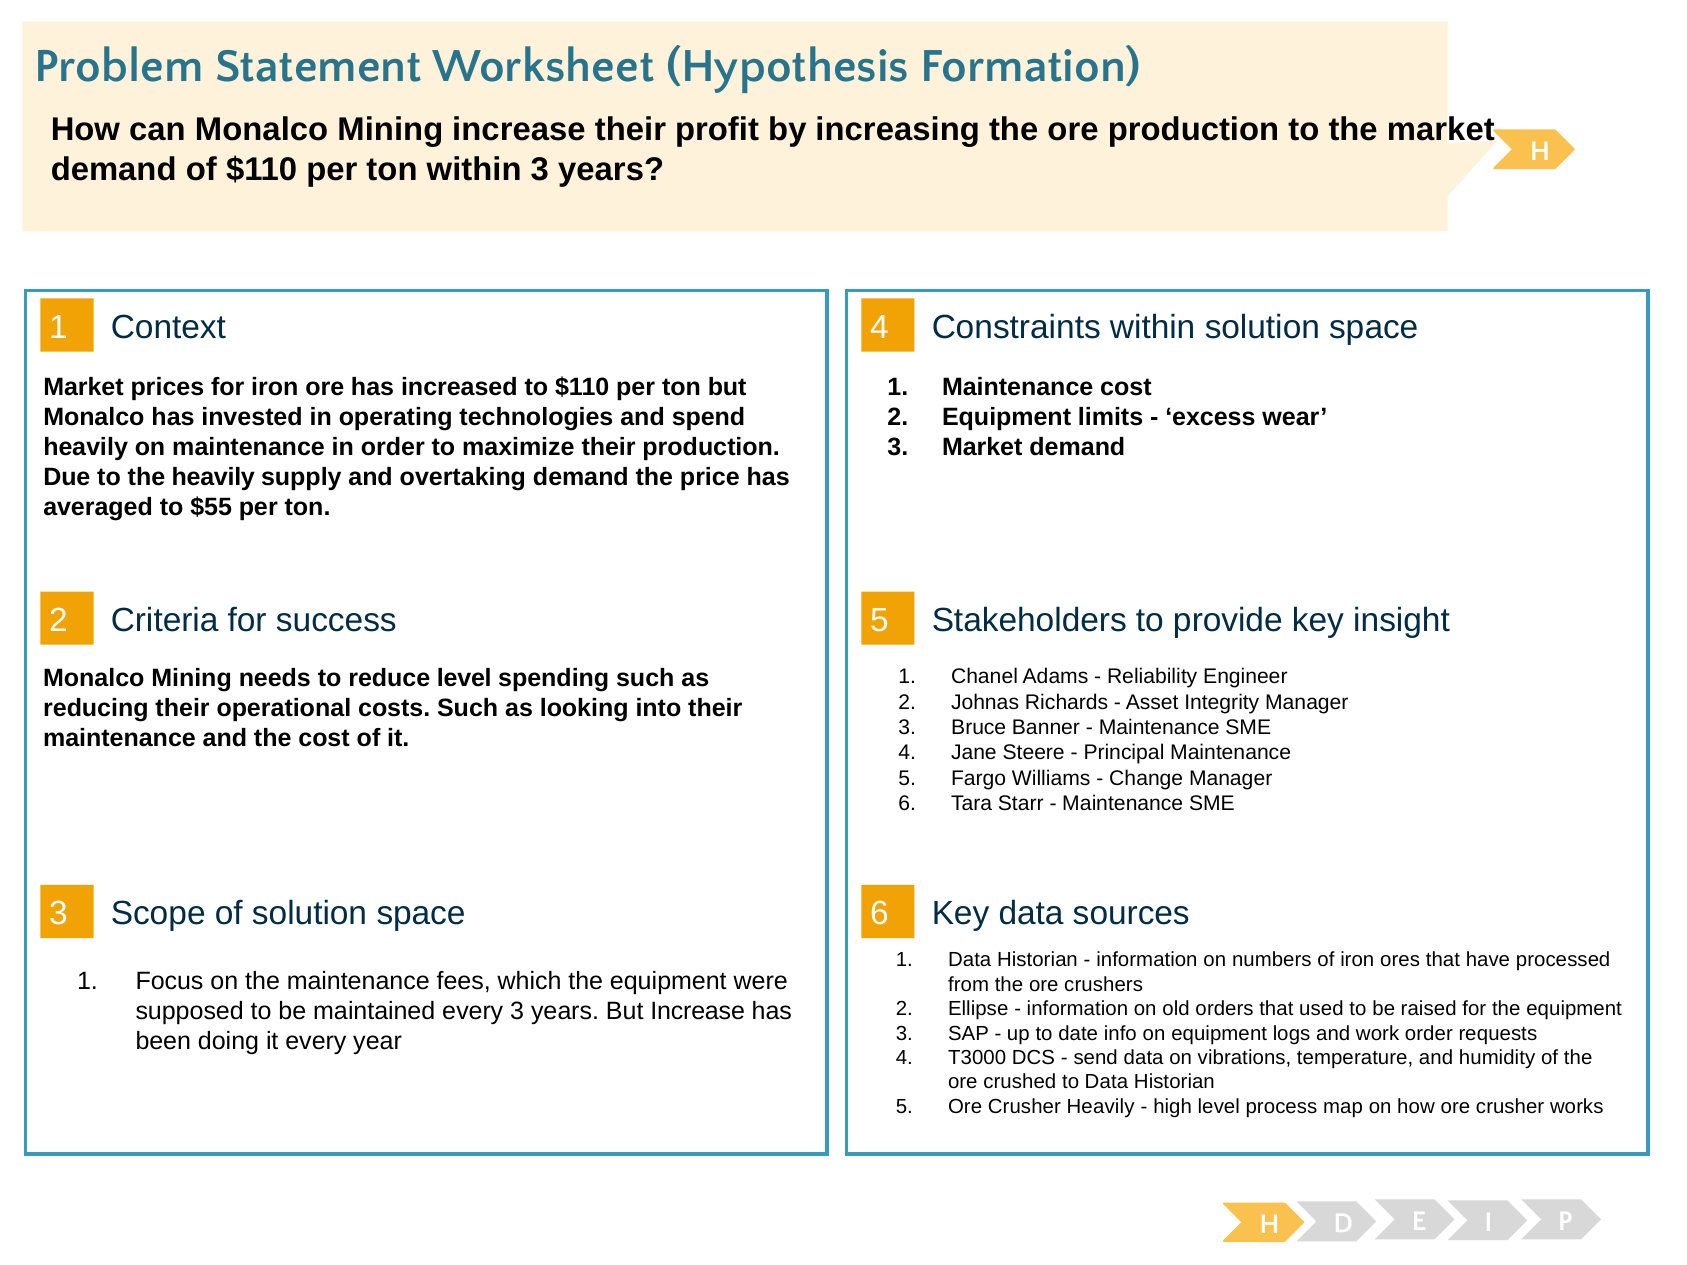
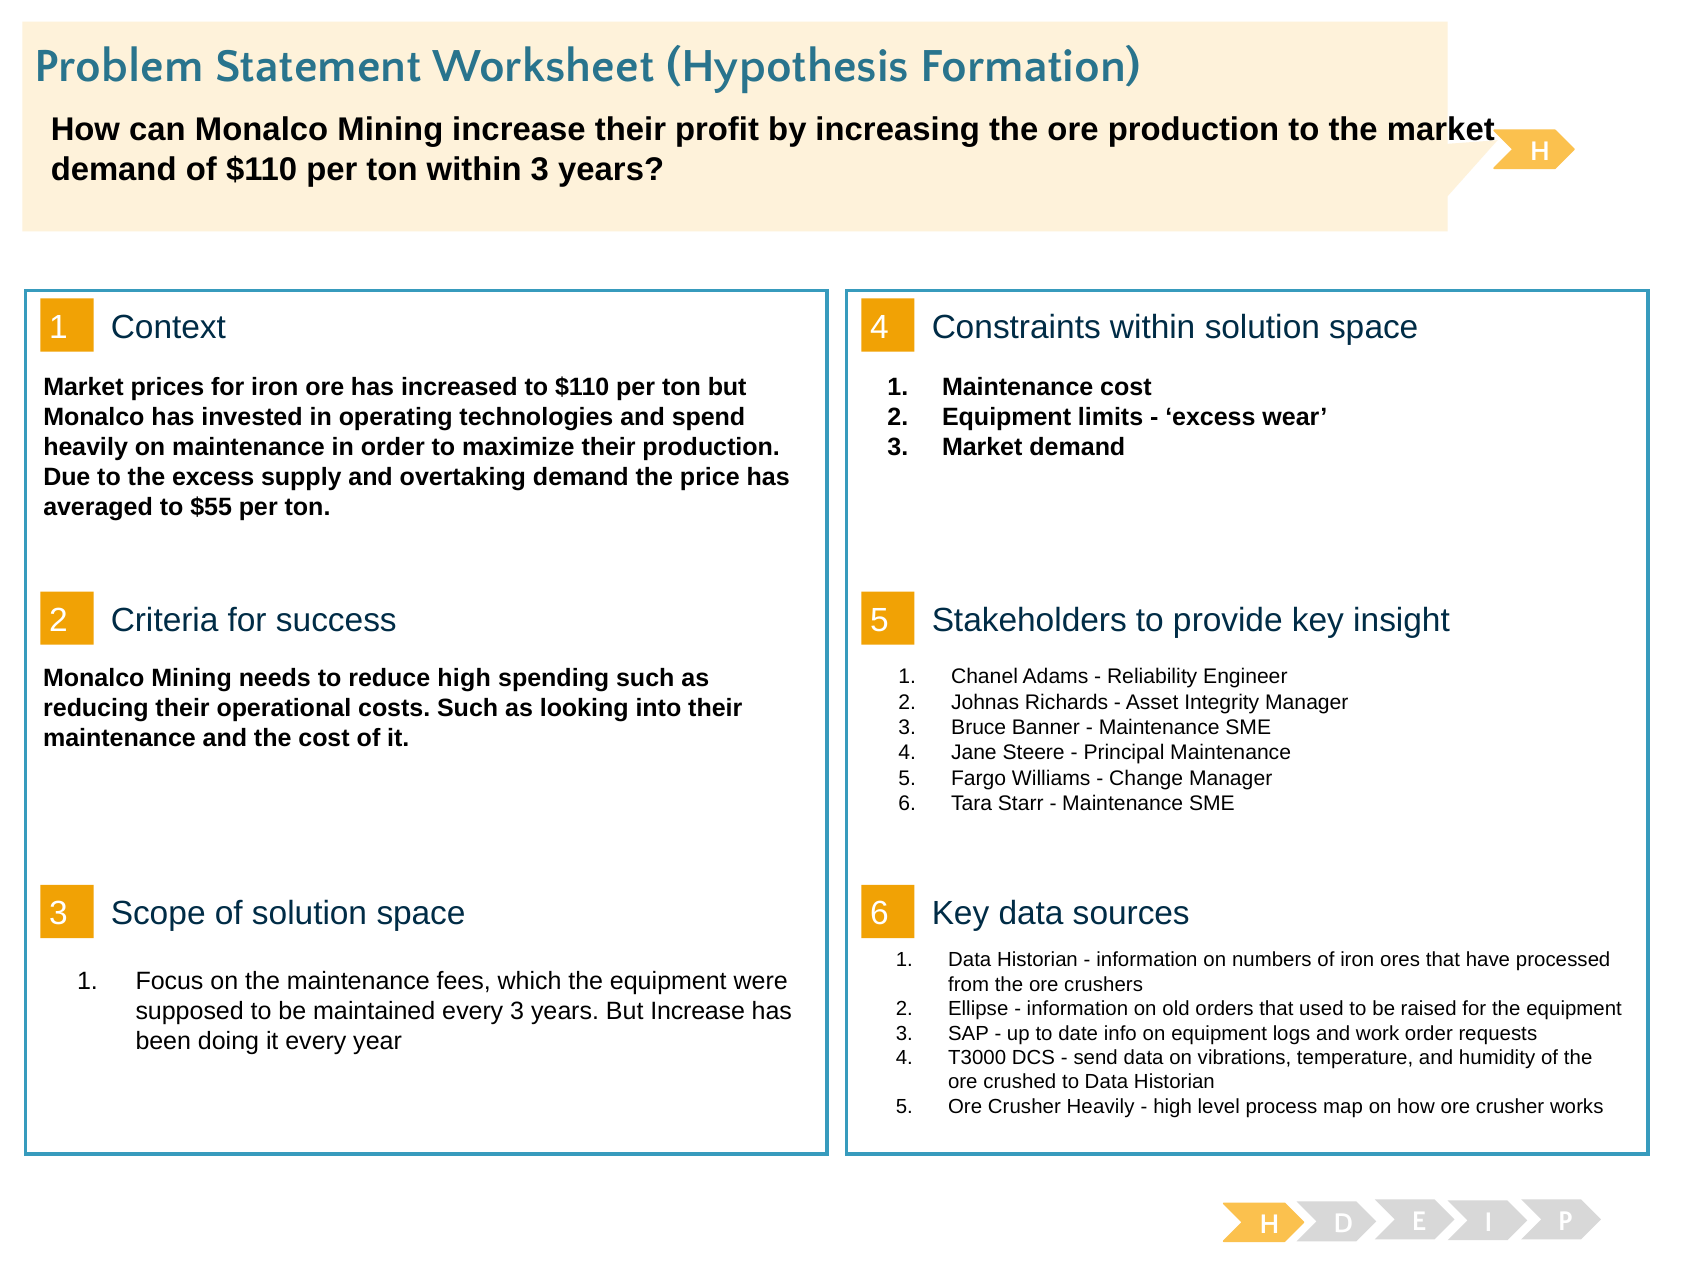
the heavily: heavily -> excess
reduce level: level -> high
